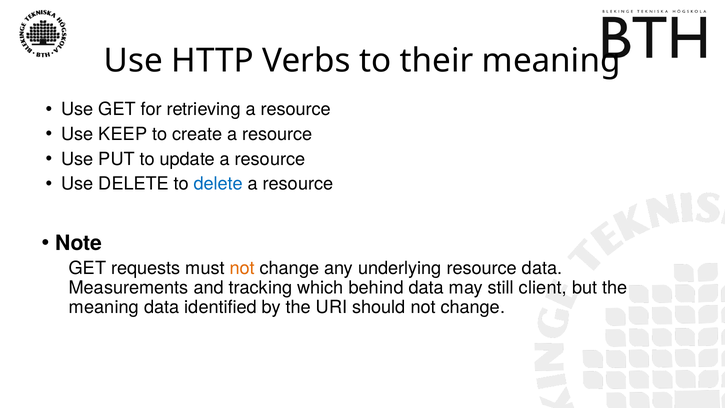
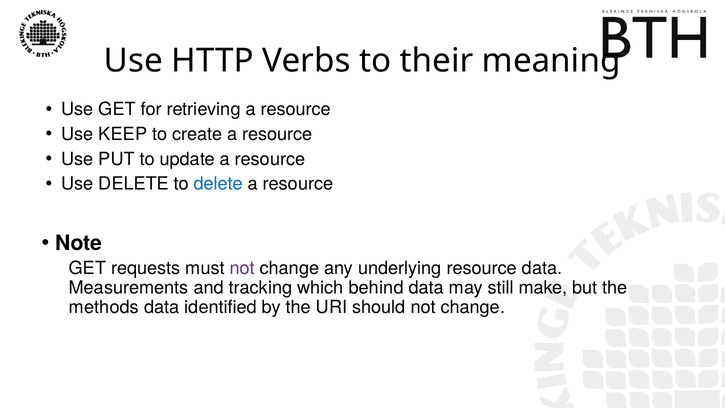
not at (242, 268) colour: orange -> purple
client: client -> make
meaning at (104, 307): meaning -> methods
